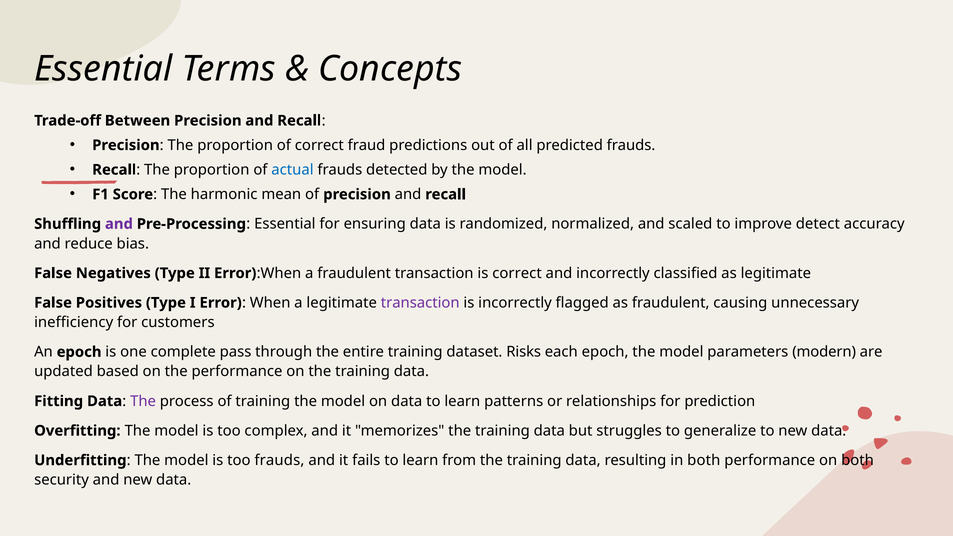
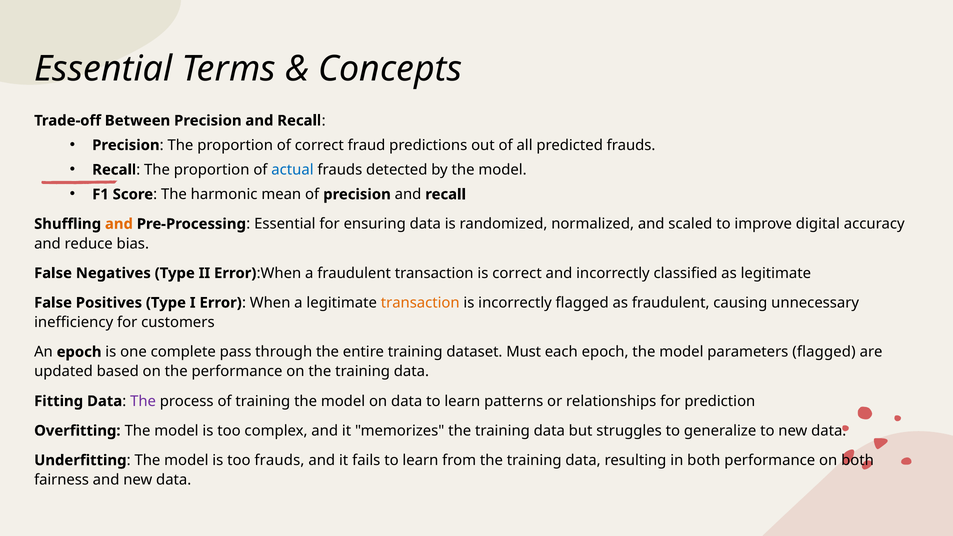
and at (119, 224) colour: purple -> orange
detect: detect -> digital
transaction at (420, 303) colour: purple -> orange
Risks: Risks -> Must
parameters modern: modern -> flagged
security: security -> fairness
